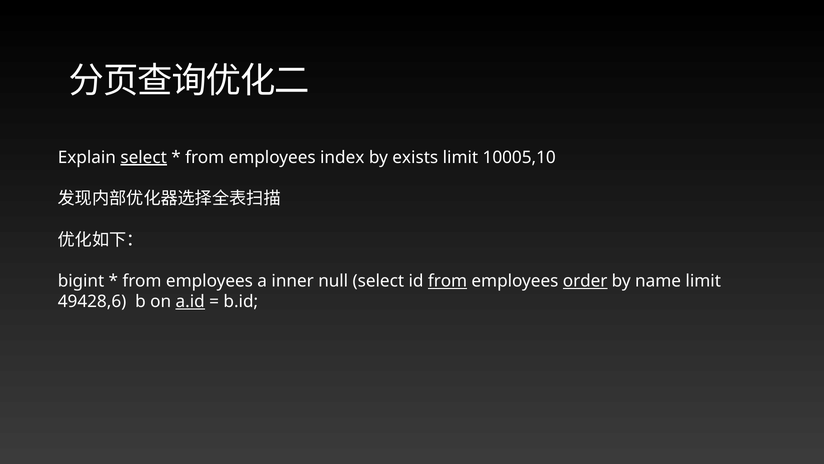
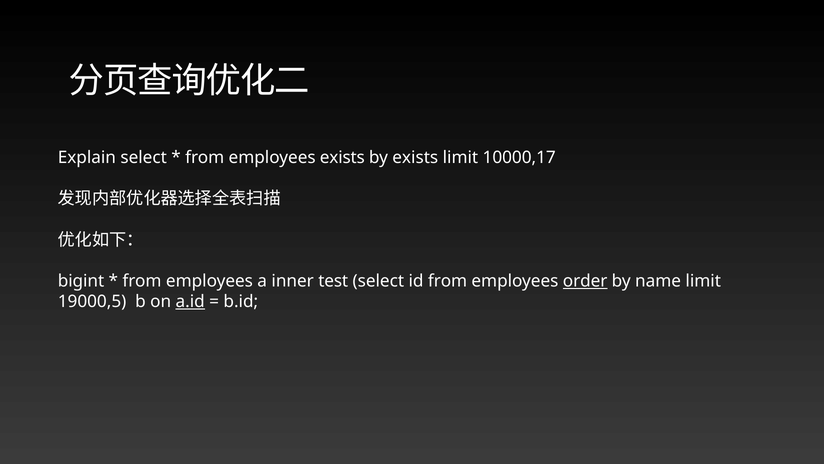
select at (144, 157) underline: present -> none
employees index: index -> exists
10005,10: 10005,10 -> 10000,17
null: null -> test
from at (448, 281) underline: present -> none
49428,6: 49428,6 -> 19000,5
